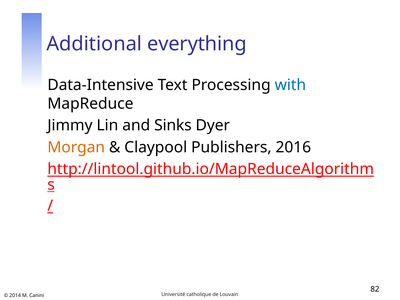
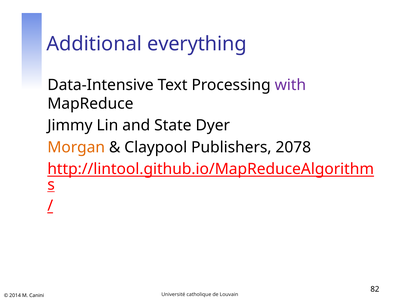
with colour: blue -> purple
Sinks: Sinks -> State
2016: 2016 -> 2078
